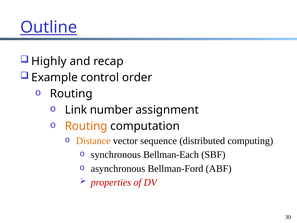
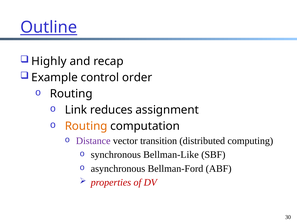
number: number -> reduces
Distance colour: orange -> purple
sequence: sequence -> transition
Bellman-Each: Bellman-Each -> Bellman-Like
